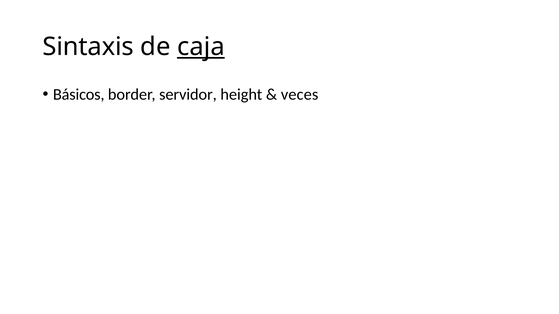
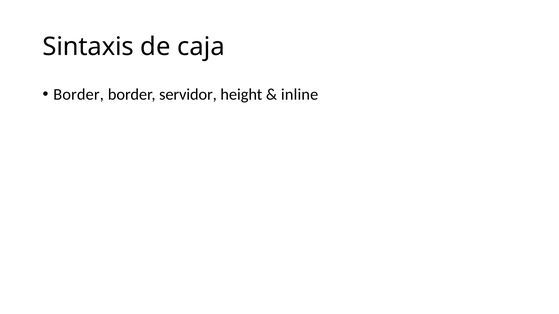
caja underline: present -> none
Básicos at (79, 95): Básicos -> Border
veces: veces -> inline
